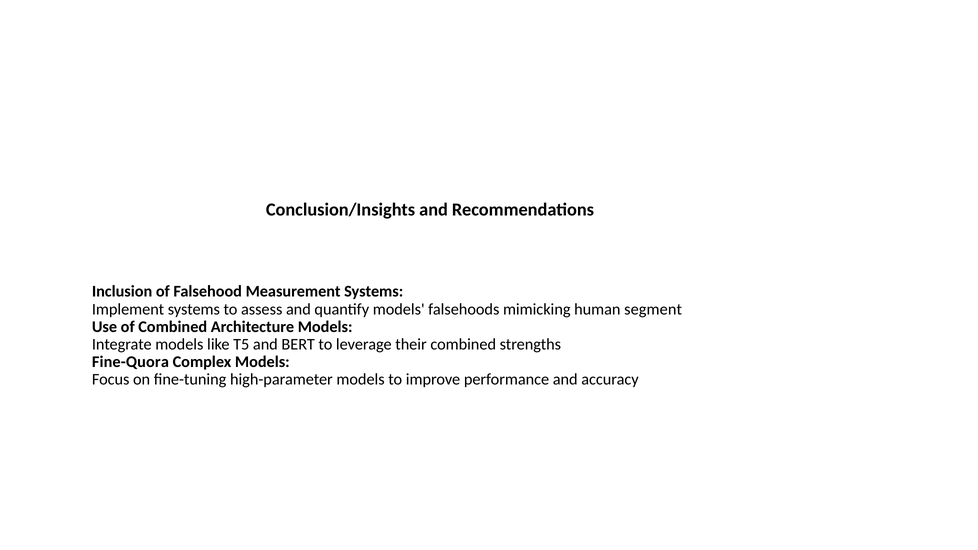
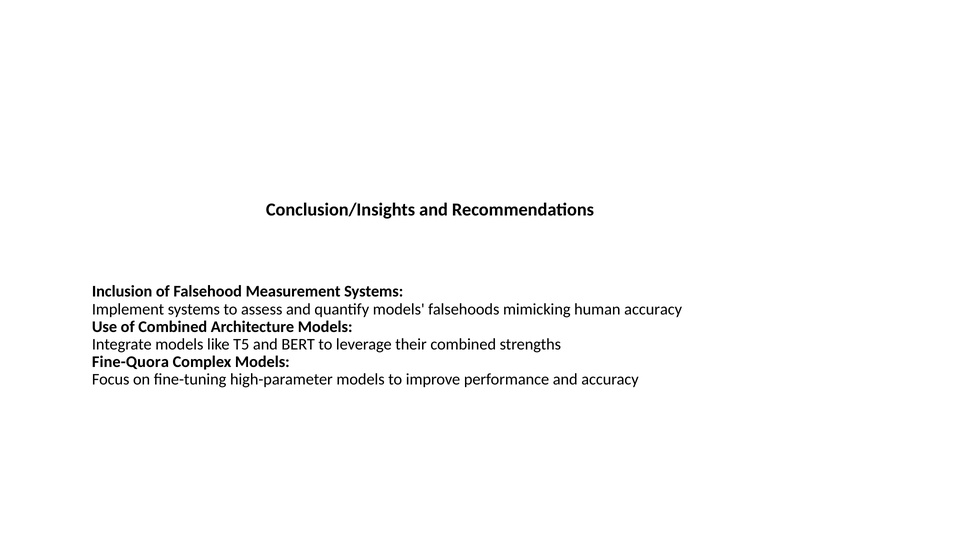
human segment: segment -> accuracy
